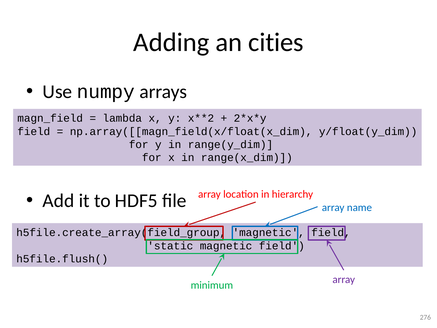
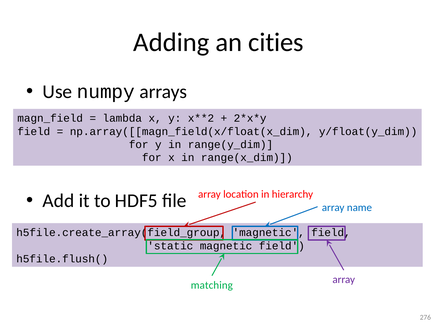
minimum: minimum -> matching
